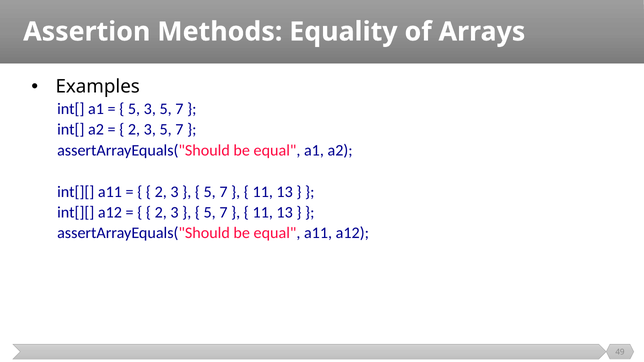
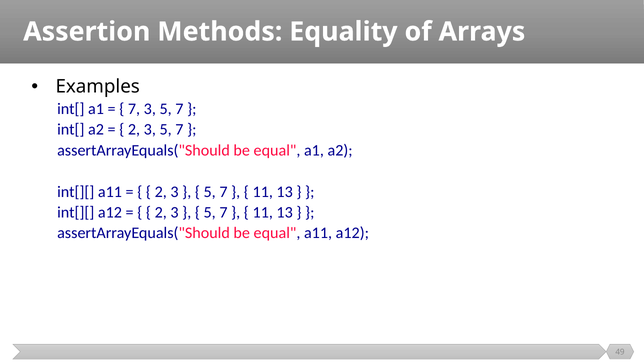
5 at (134, 109): 5 -> 7
